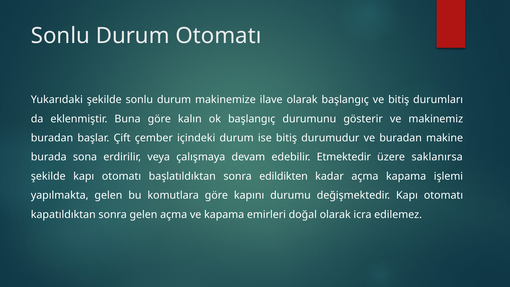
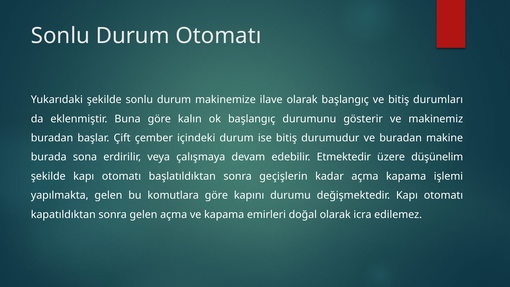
saklanırsa: saklanırsa -> düşünelim
edildikten: edildikten -> geçişlerin
